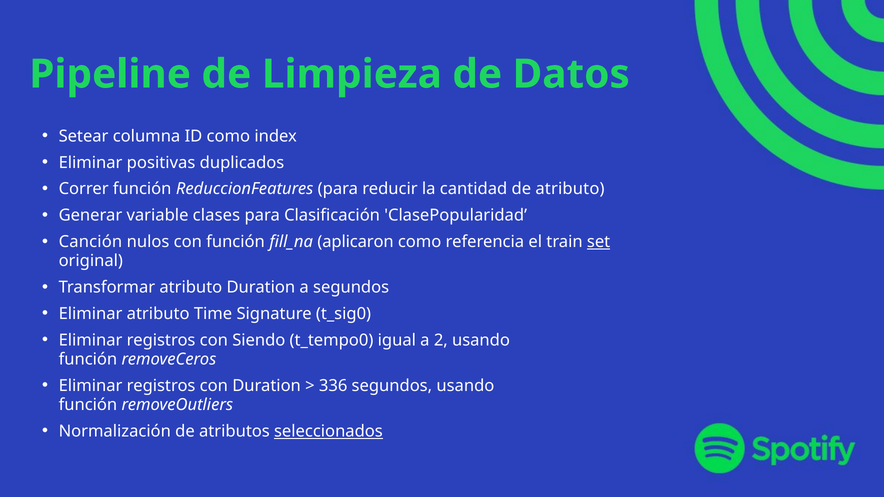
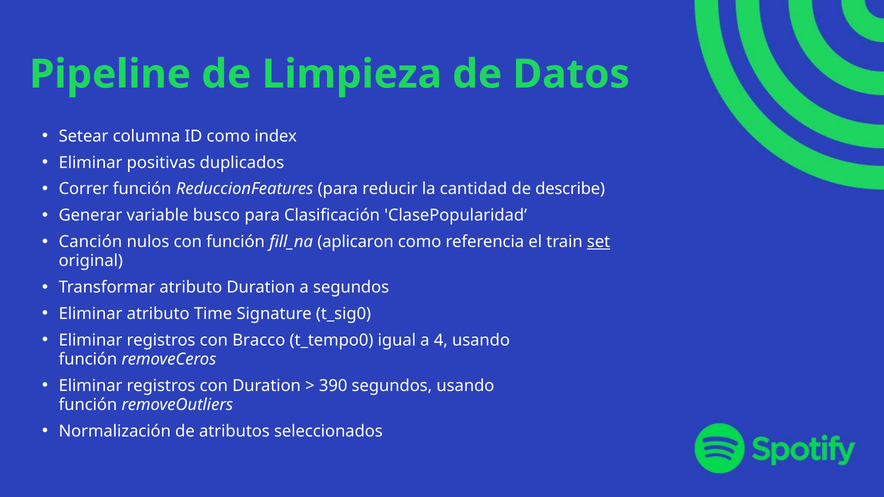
de atributo: atributo -> describe
clases: clases -> busco
Siendo: Siendo -> Bracco
2: 2 -> 4
336: 336 -> 390
seleccionados underline: present -> none
